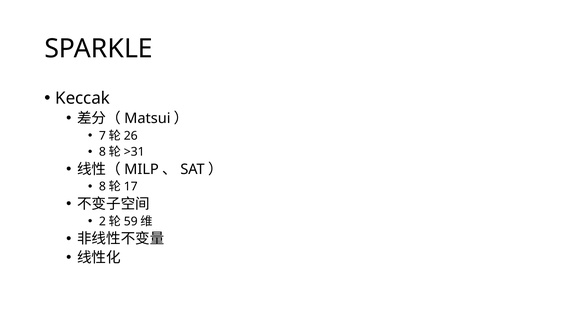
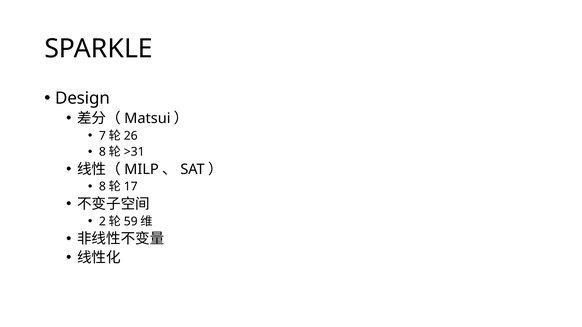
Keccak: Keccak -> Design
